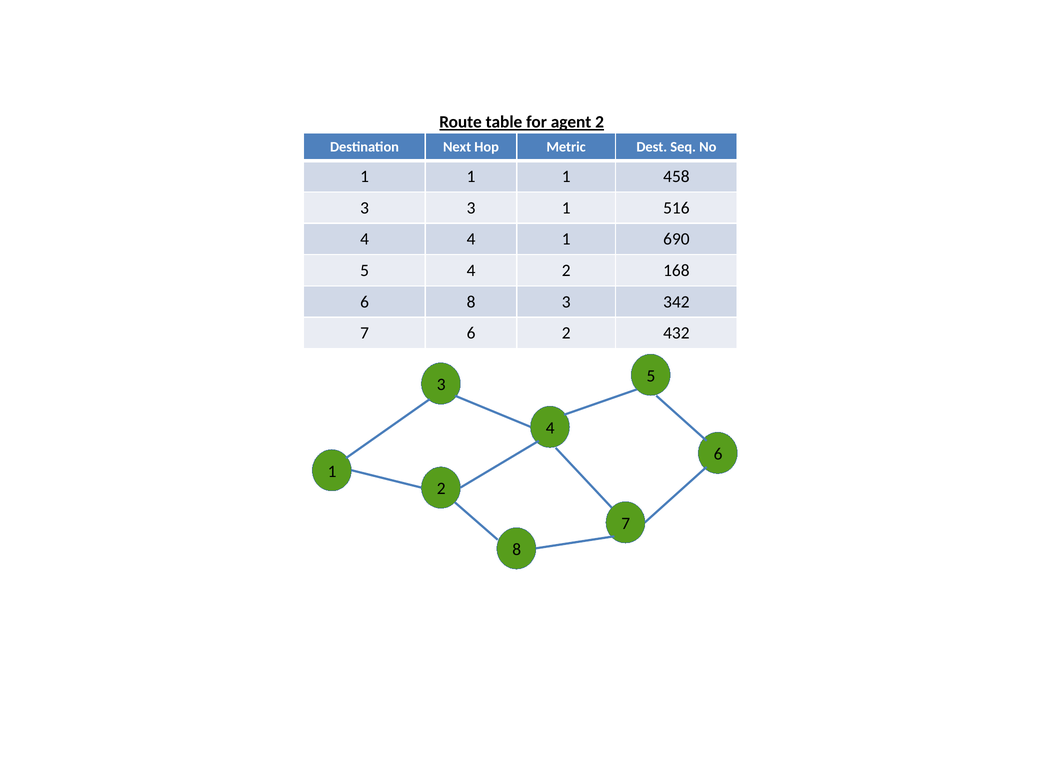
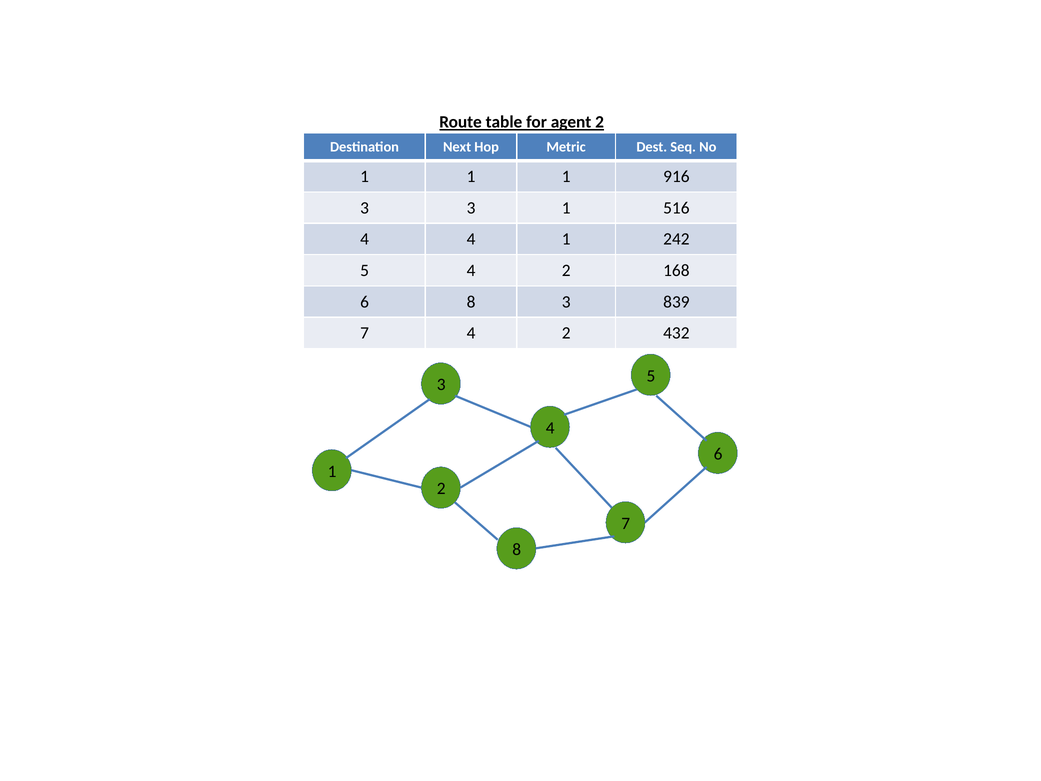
458: 458 -> 916
690: 690 -> 242
342: 342 -> 839
6 at (471, 333): 6 -> 4
